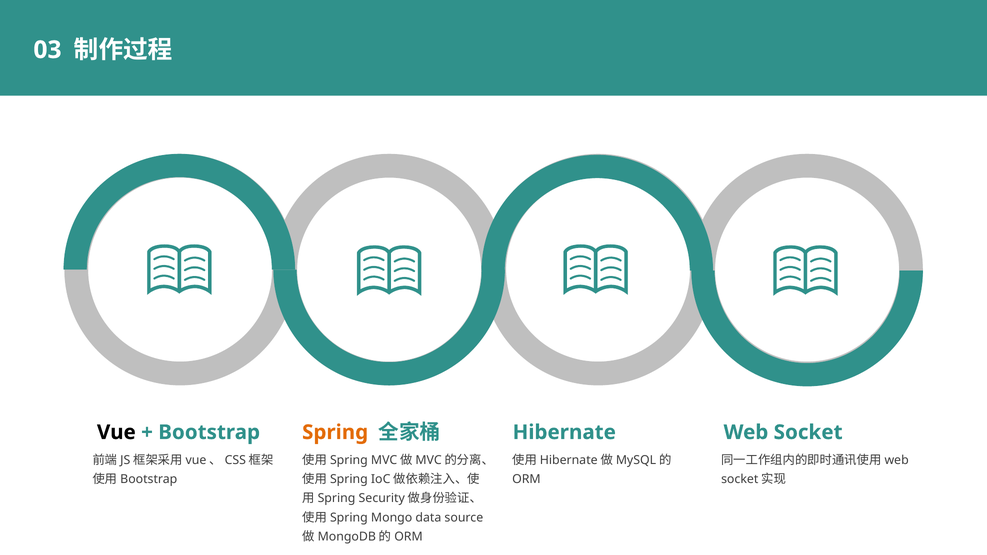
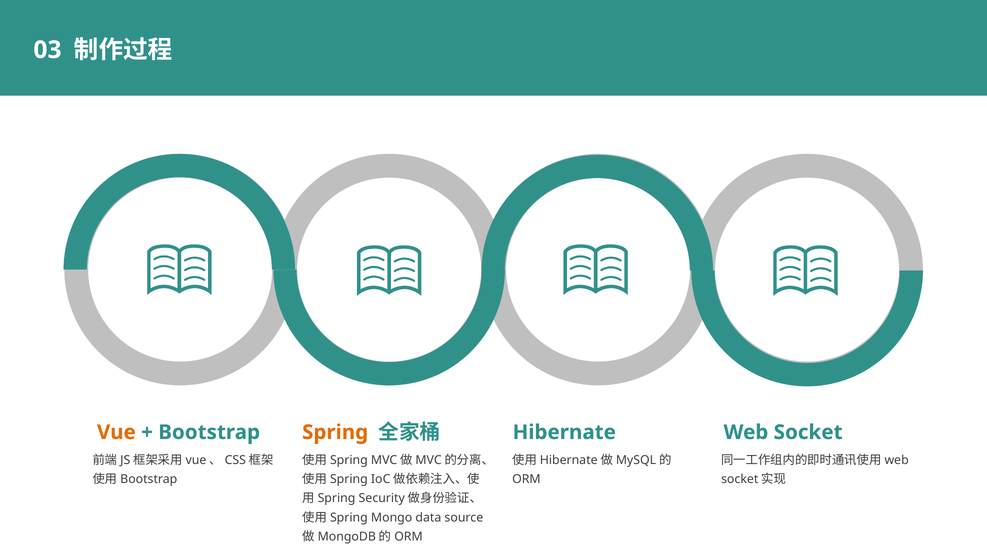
Vue colour: black -> orange
